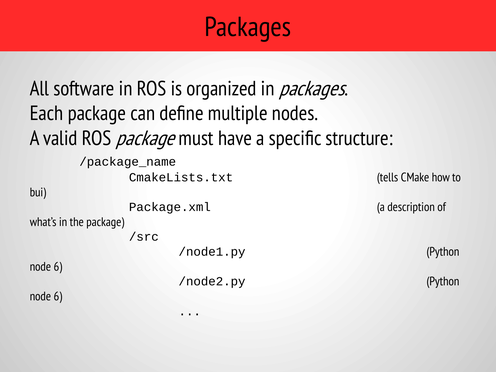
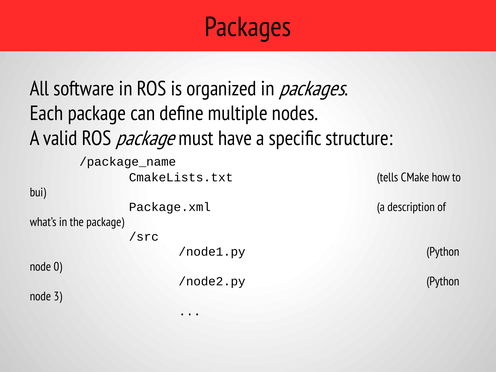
6 at (58, 267): 6 -> 0
6 at (58, 296): 6 -> 3
